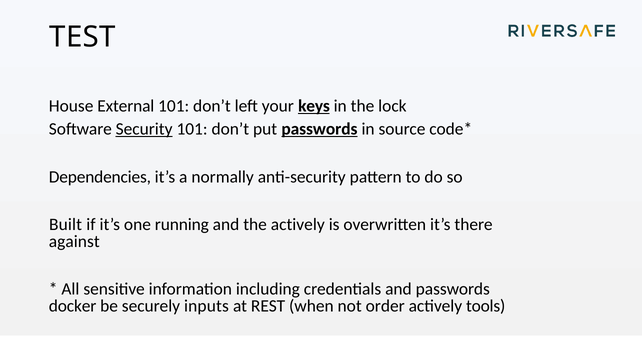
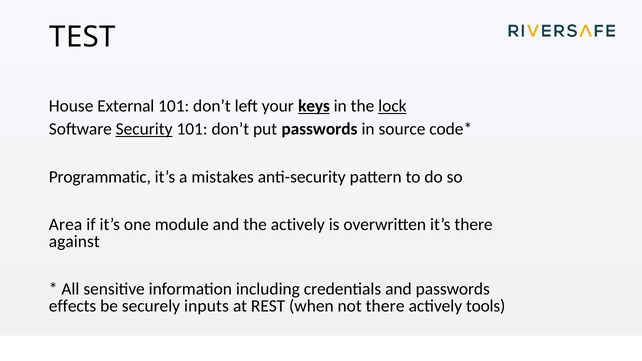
lock underline: none -> present
passwords at (319, 129) underline: present -> none
Dependencies: Dependencies -> Programmatic
normally: normally -> mistakes
Built: Built -> Area
running: running -> module
docker: docker -> effects
not order: order -> there
